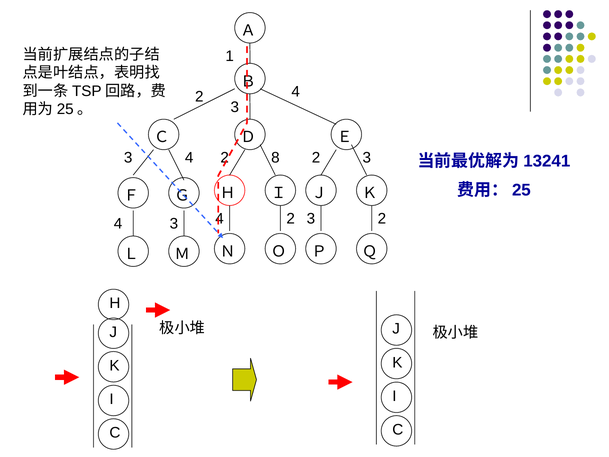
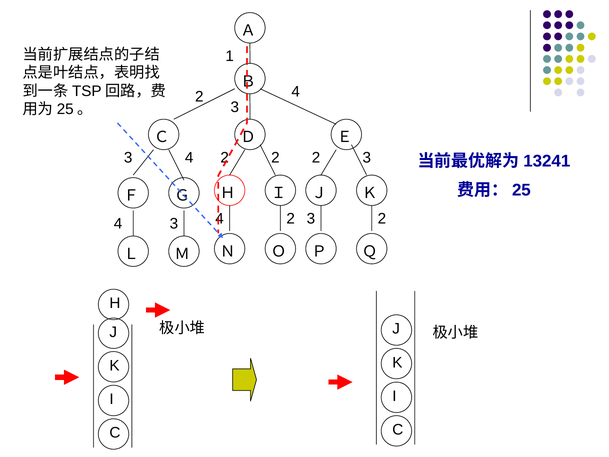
8 at (275, 158): 8 -> 2
